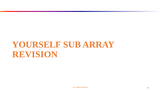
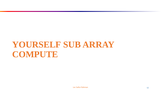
REVISION: REVISION -> COMPUTE
